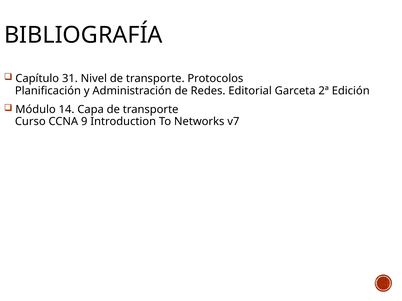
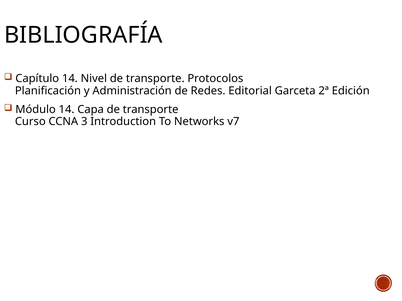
Capítulo 31: 31 -> 14
9: 9 -> 3
